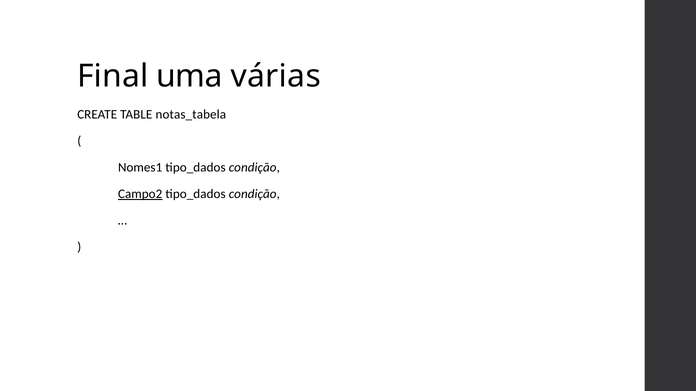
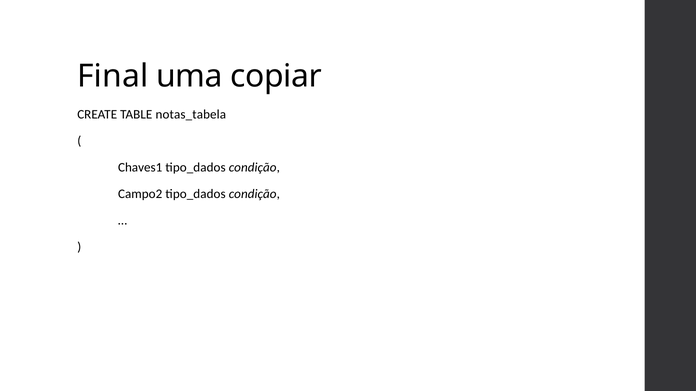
várias: várias -> copiar
Nomes1: Nomes1 -> Chaves1
Campo2 underline: present -> none
